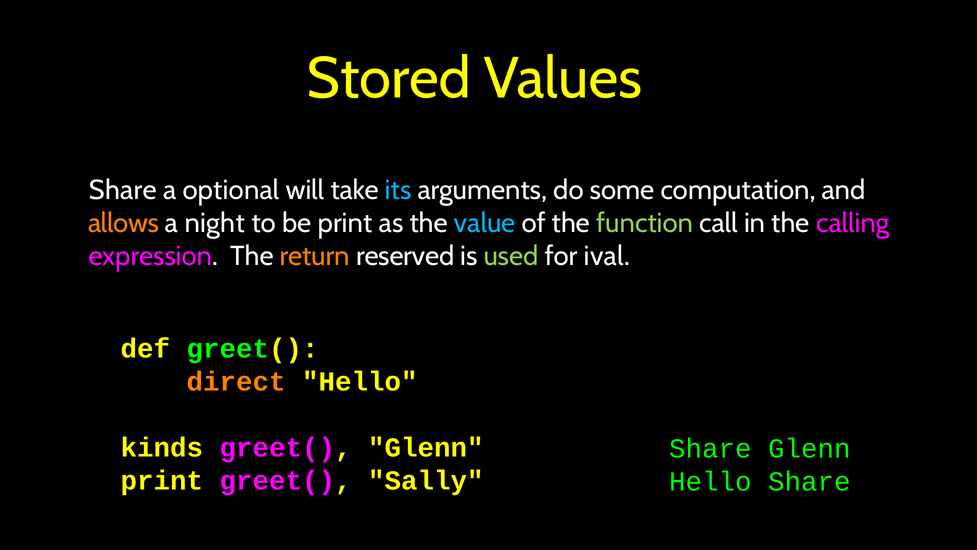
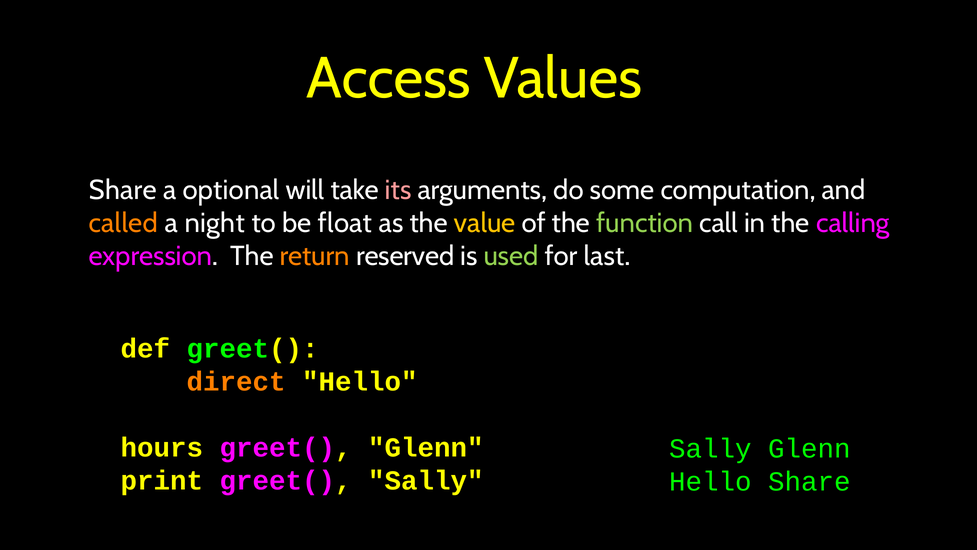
Stored: Stored -> Access
its colour: light blue -> pink
allows: allows -> called
be print: print -> float
value colour: light blue -> yellow
ival: ival -> last
kinds: kinds -> hours
Share at (711, 448): Share -> Sally
